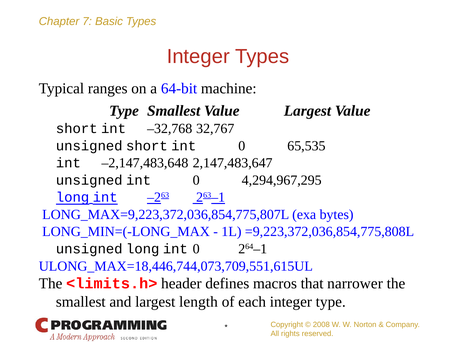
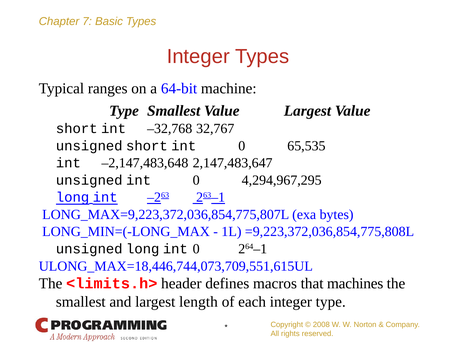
narrower: narrower -> machines
